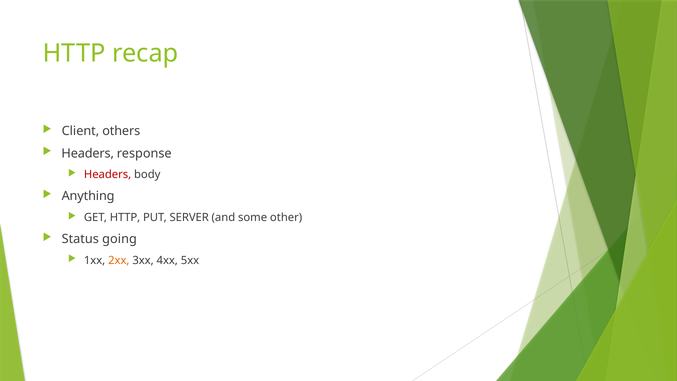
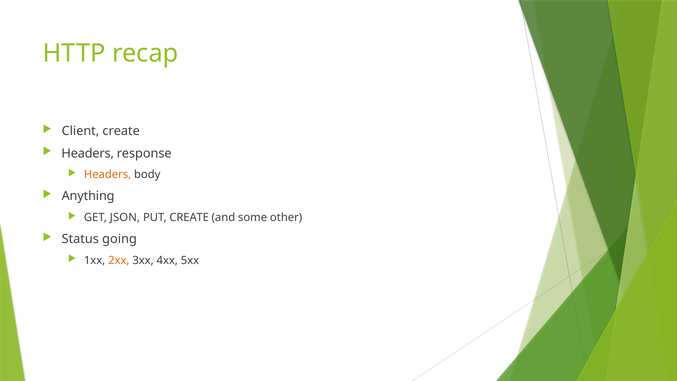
Client others: others -> create
Headers at (108, 175) colour: red -> orange
GET HTTP: HTTP -> JSON
PUT SERVER: SERVER -> CREATE
